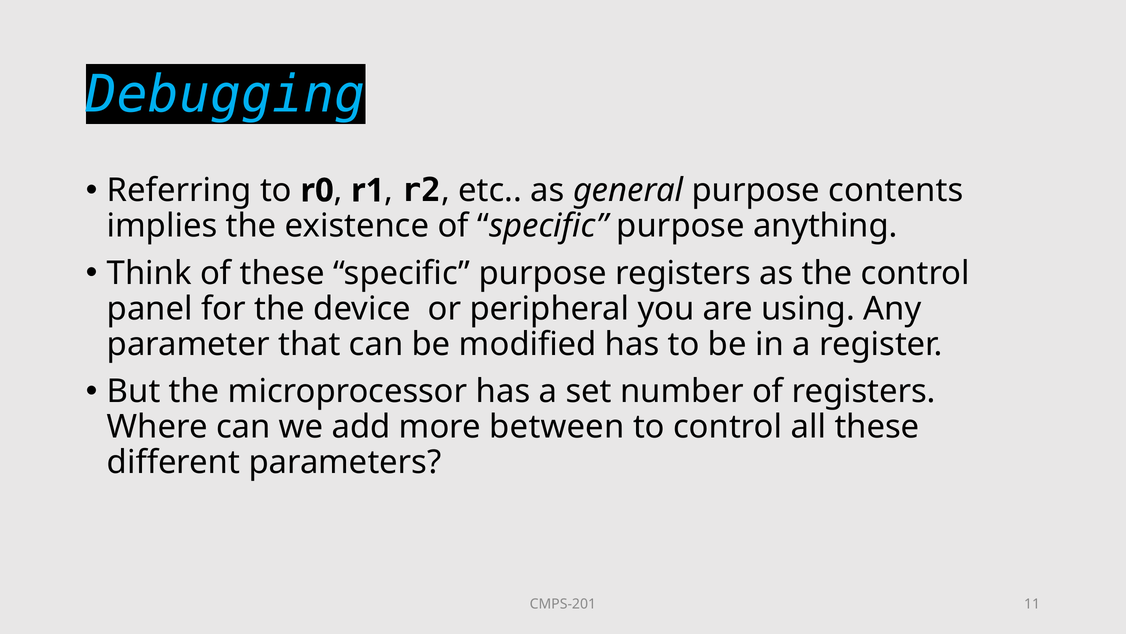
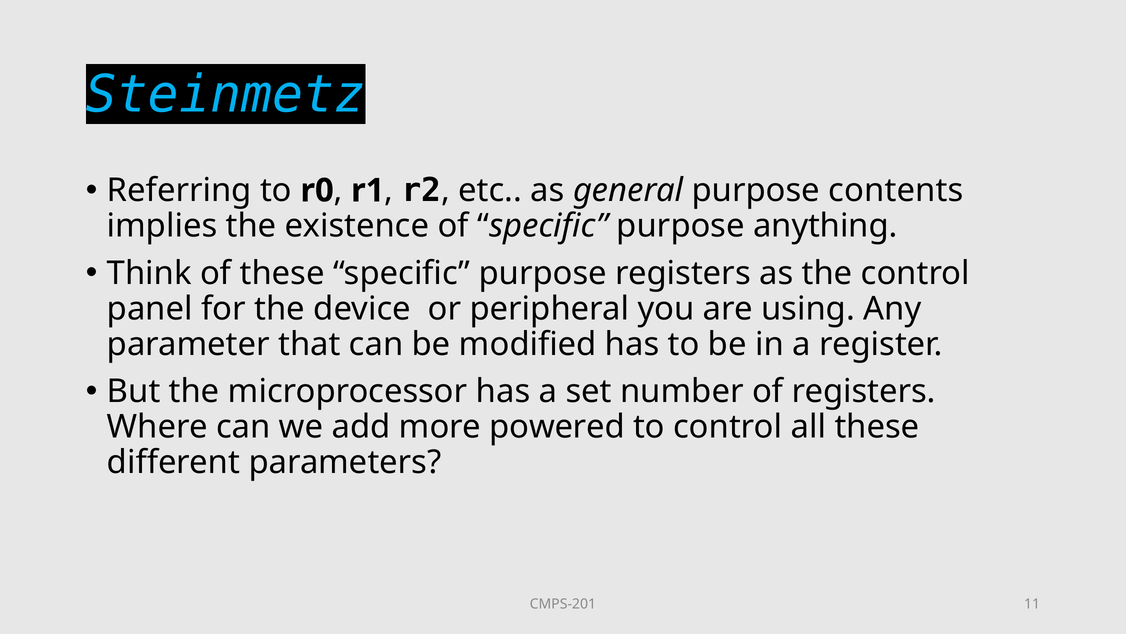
Debugging: Debugging -> Steinmetz
between: between -> powered
